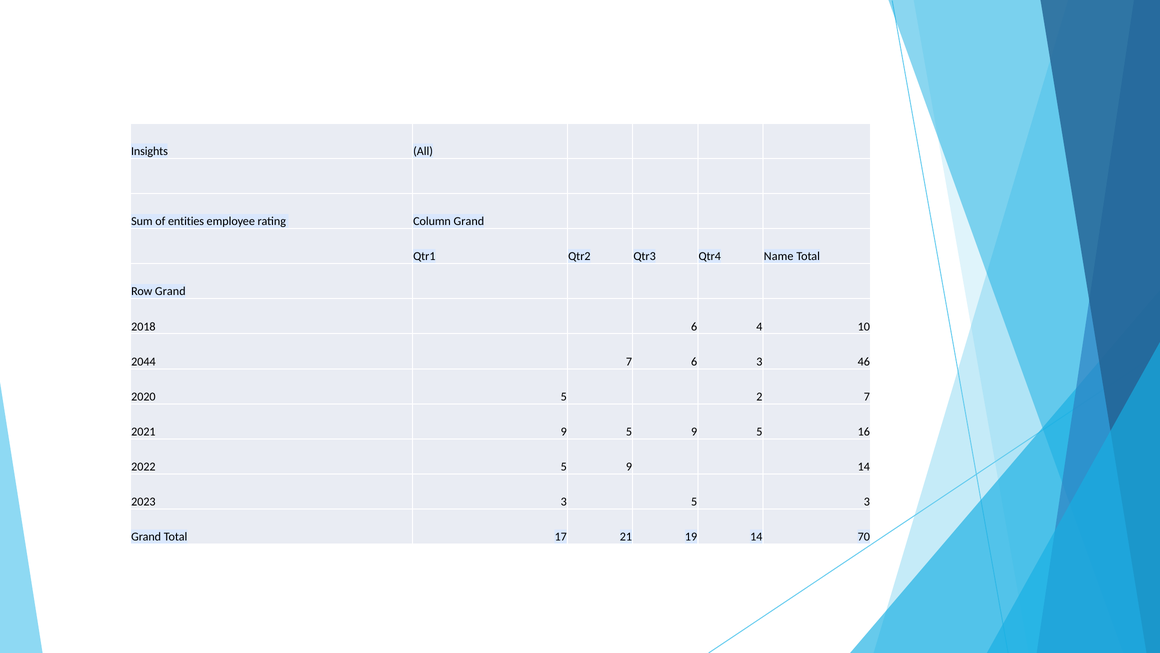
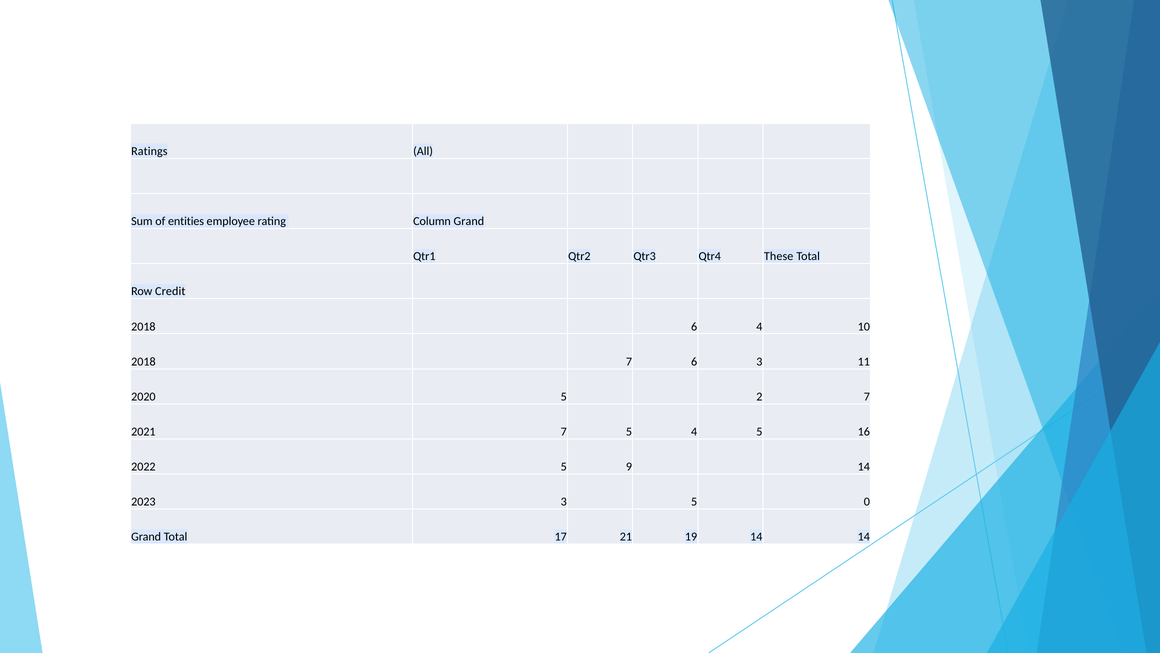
Insights: Insights -> Ratings
Name: Name -> These
Row Grand: Grand -> Credit
2044 at (143, 361): 2044 -> 2018
46: 46 -> 11
2021 9: 9 -> 7
9 at (694, 431): 9 -> 4
5 3: 3 -> 0
14 70: 70 -> 14
